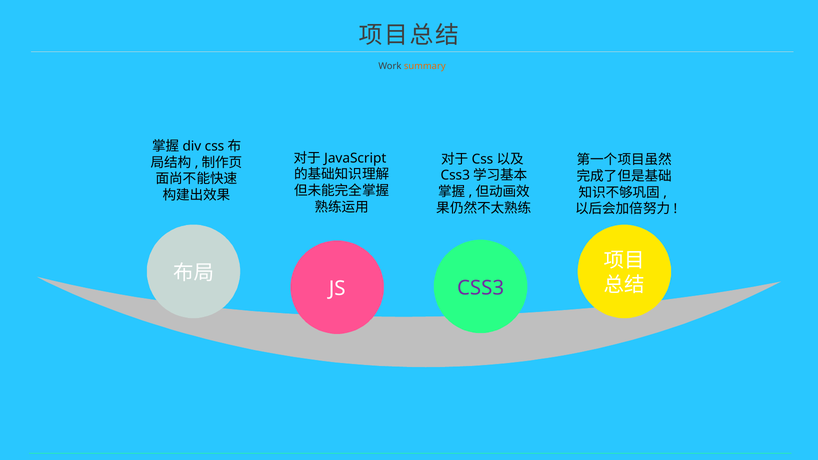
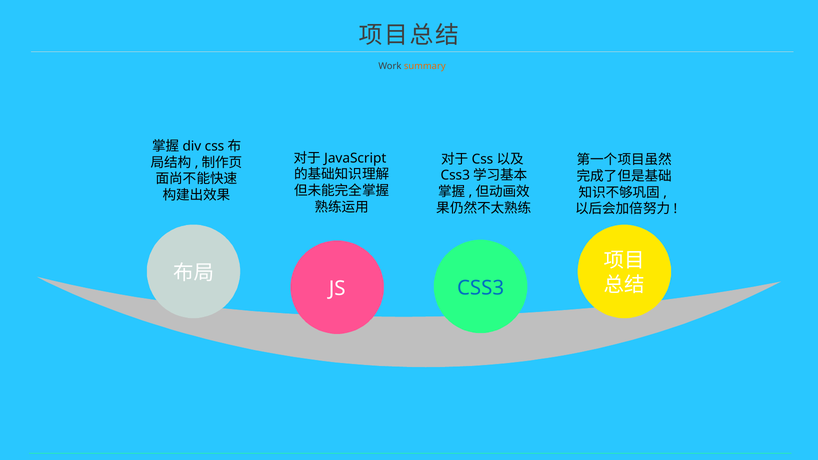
CSS3 colour: purple -> blue
